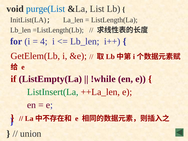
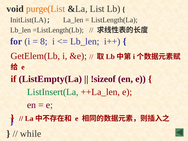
purge(List colour: blue -> orange
4: 4 -> 8
!while: !while -> !sizeof
union: union -> while
